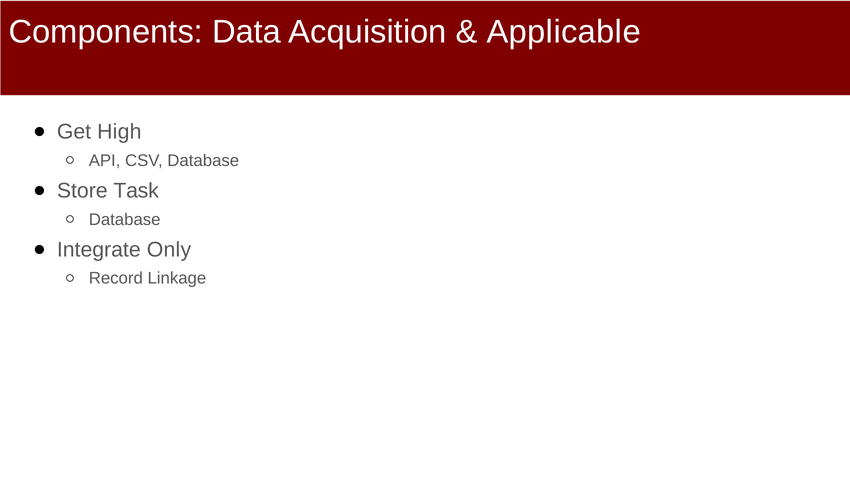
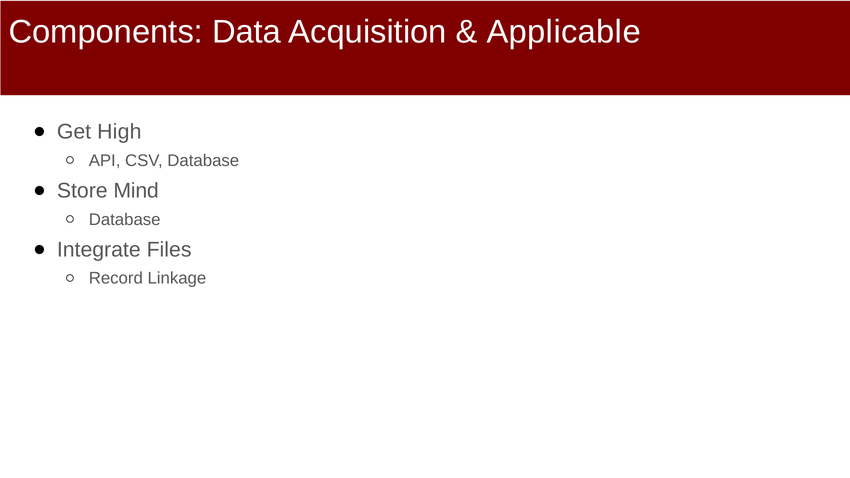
Task: Task -> Mind
Only: Only -> Files
